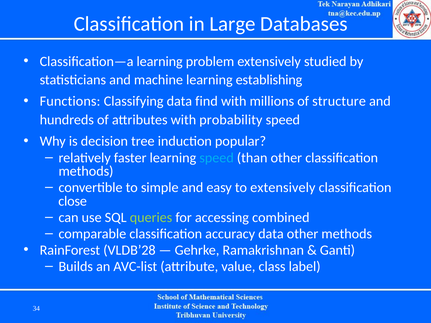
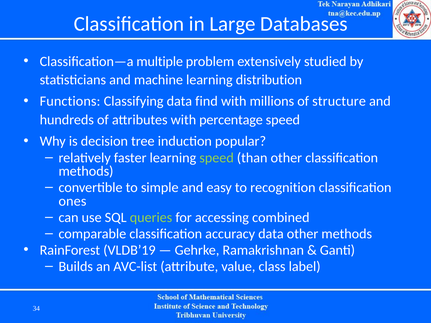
Classification—a learning: learning -> multiple
establishing: establishing -> distribution
probability: probability -> percentage
speed at (217, 158) colour: light blue -> light green
to extensively: extensively -> recognition
close: close -> ones
VLDB’28: VLDB’28 -> VLDB’19
